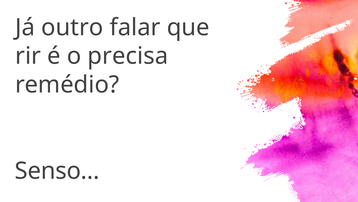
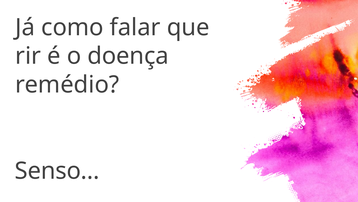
outro: outro -> como
precisa: precisa -> doença
